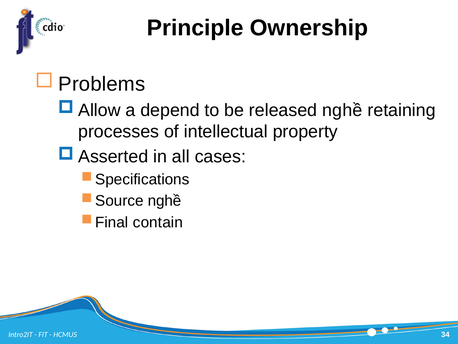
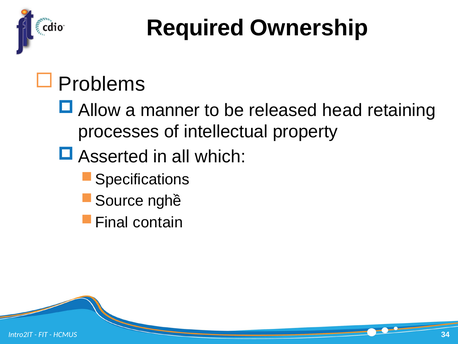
Principle: Principle -> Required
depend: depend -> manner
released nghề: nghề -> head
cases: cases -> which
